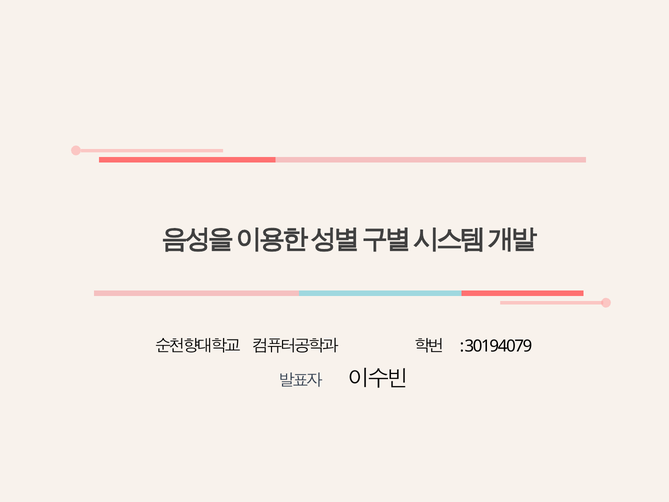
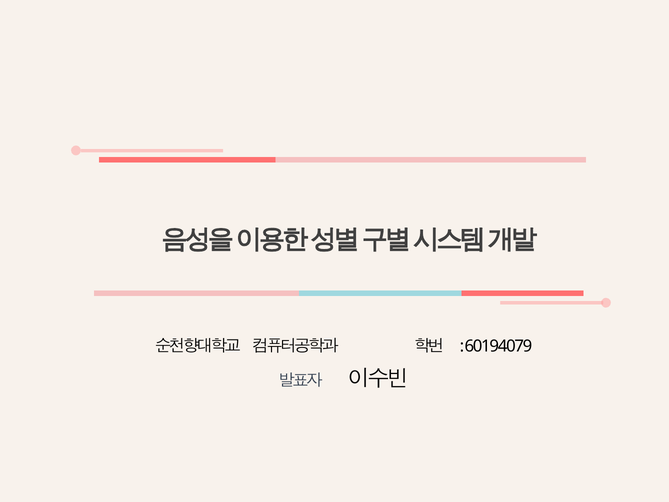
3: 3 -> 6
